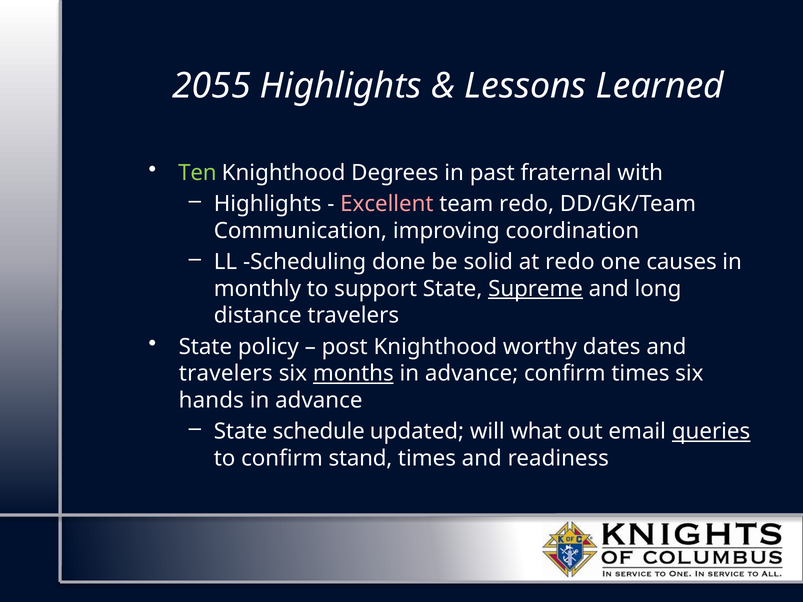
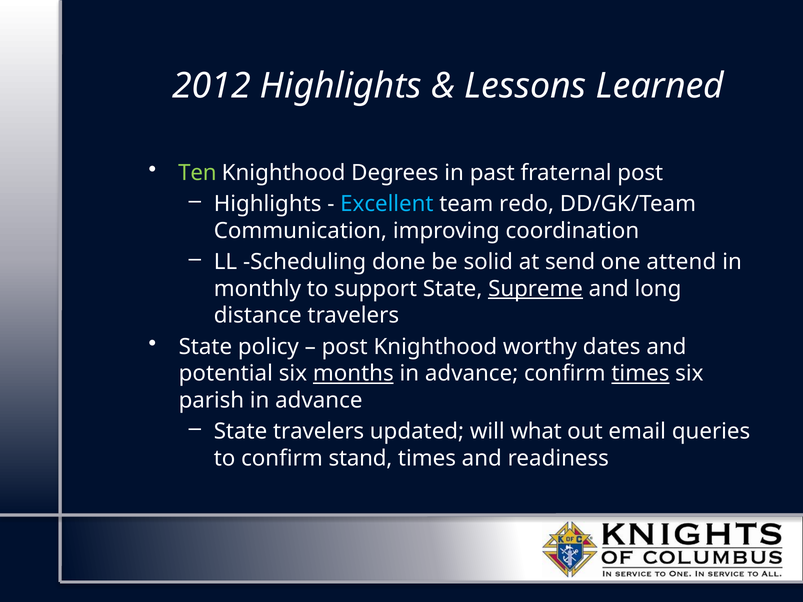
2055: 2055 -> 2012
fraternal with: with -> post
Excellent colour: pink -> light blue
at redo: redo -> send
causes: causes -> attend
travelers at (226, 374): travelers -> potential
times at (640, 374) underline: none -> present
hands: hands -> parish
State schedule: schedule -> travelers
queries underline: present -> none
